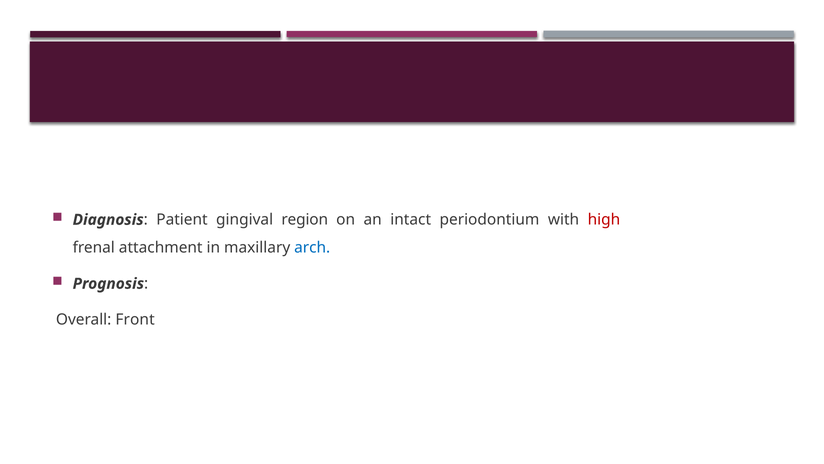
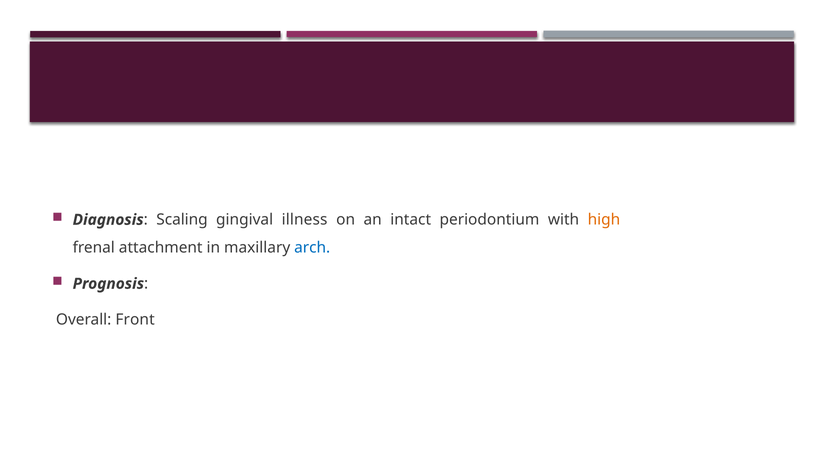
Patient: Patient -> Scaling
region: region -> illness
high colour: red -> orange
